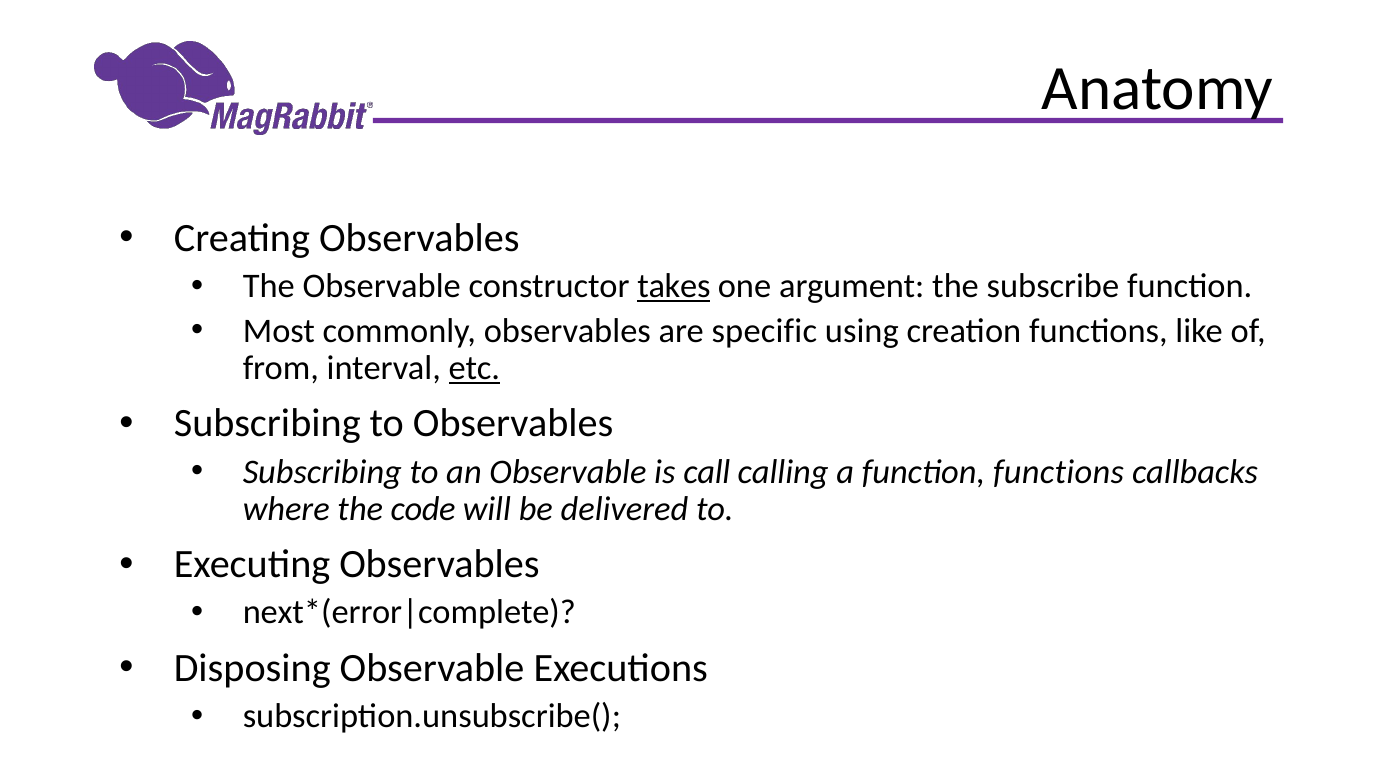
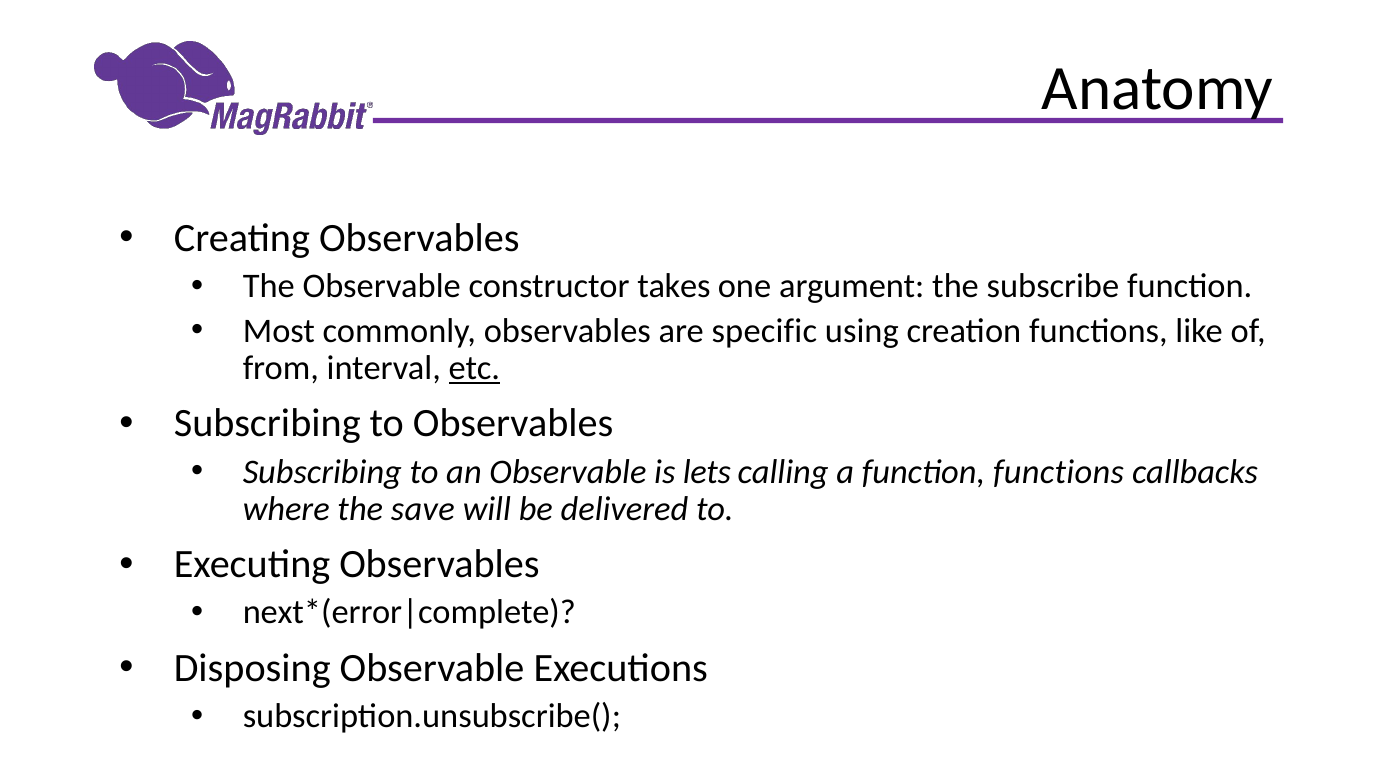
takes underline: present -> none
call: call -> lets
code: code -> save
